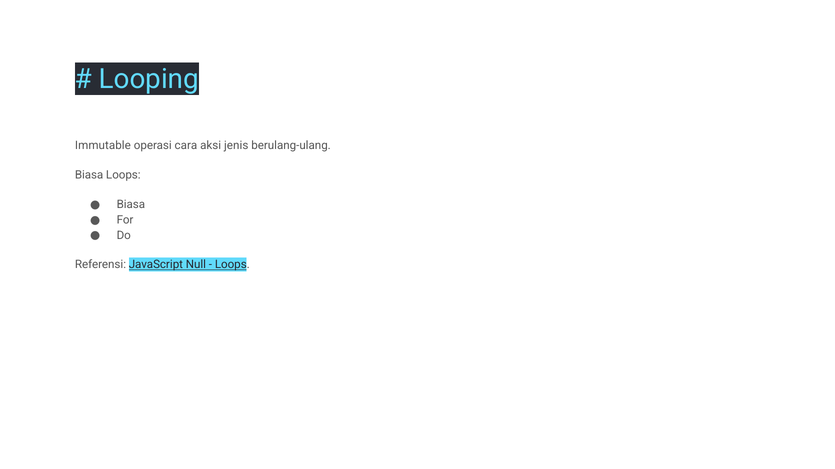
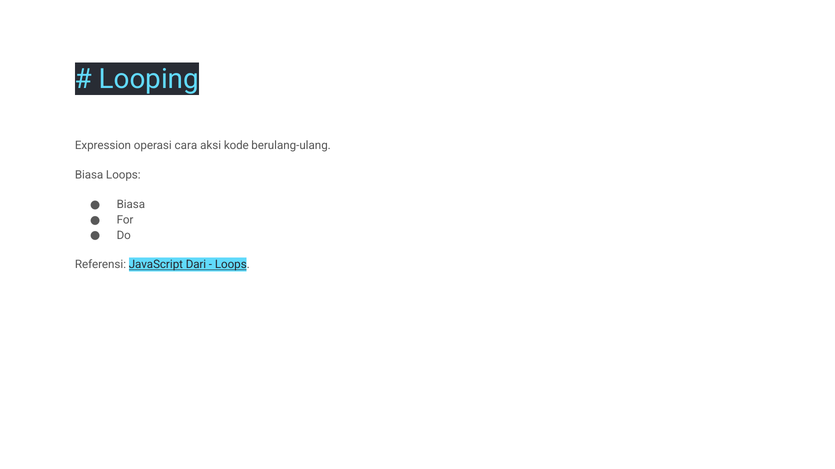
Immutable: Immutable -> Expression
jenis: jenis -> kode
Null: Null -> Dari
